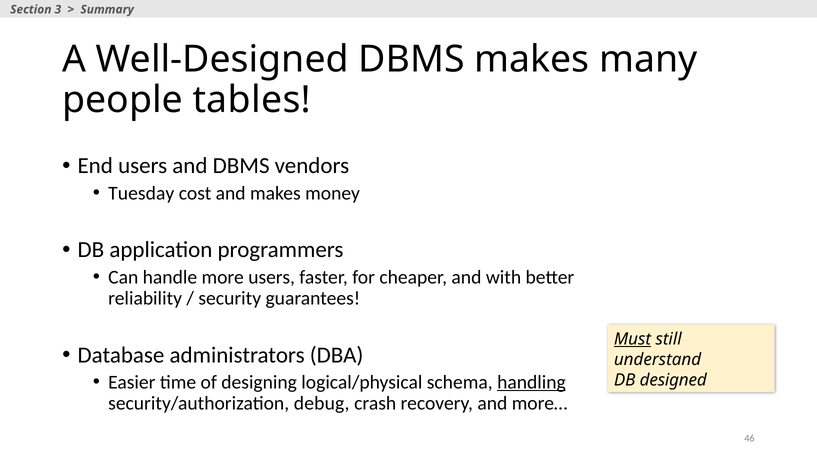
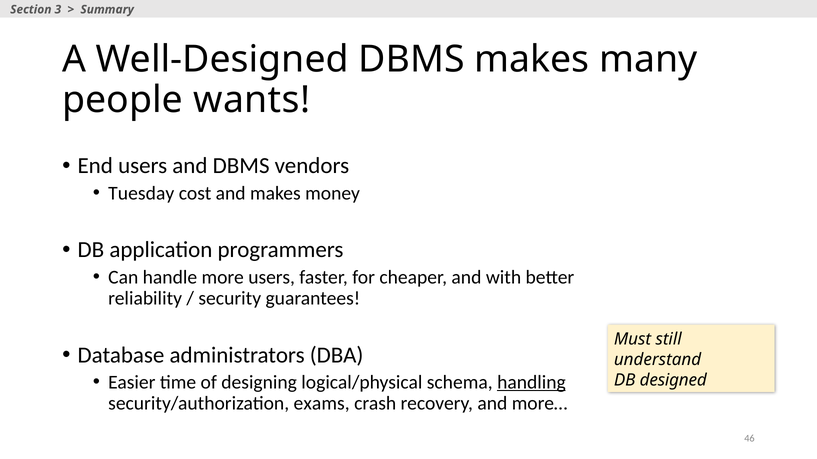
tables: tables -> wants
Must underline: present -> none
debug: debug -> exams
